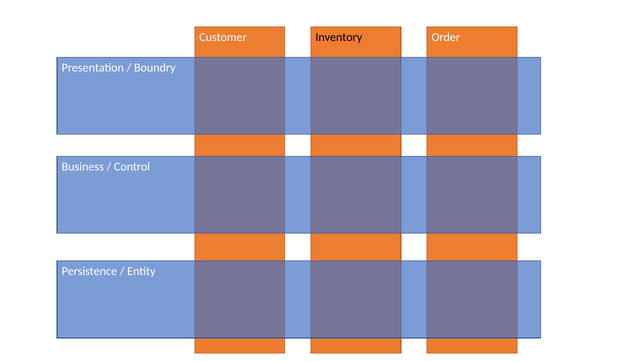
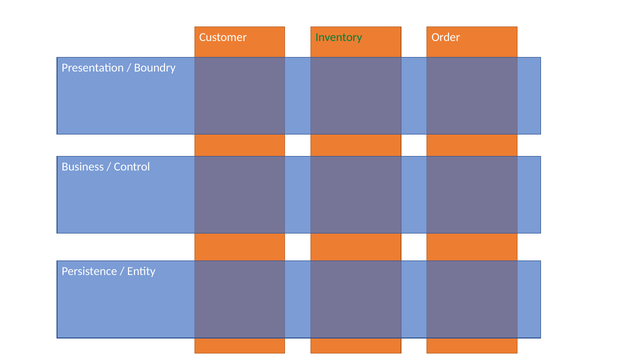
Inventory colour: black -> green
